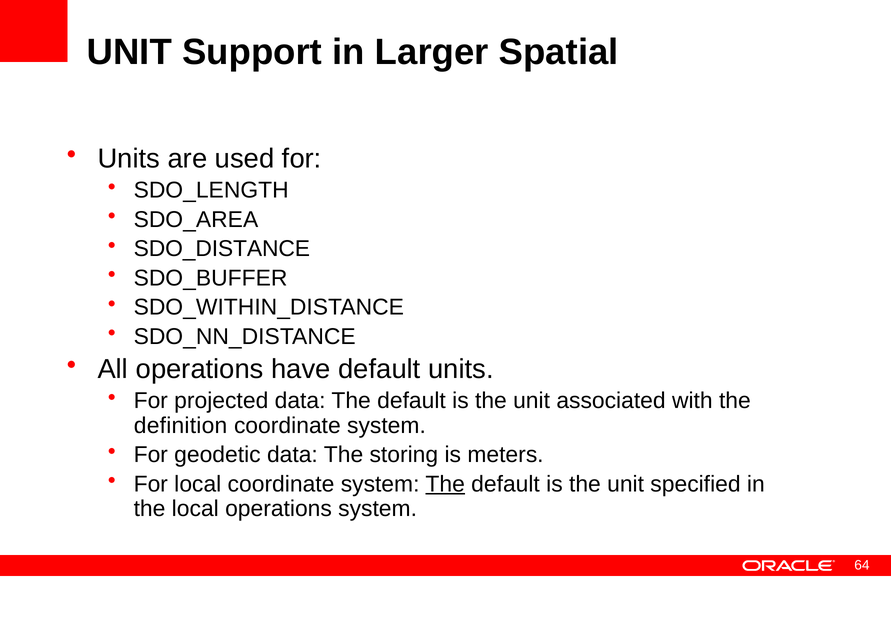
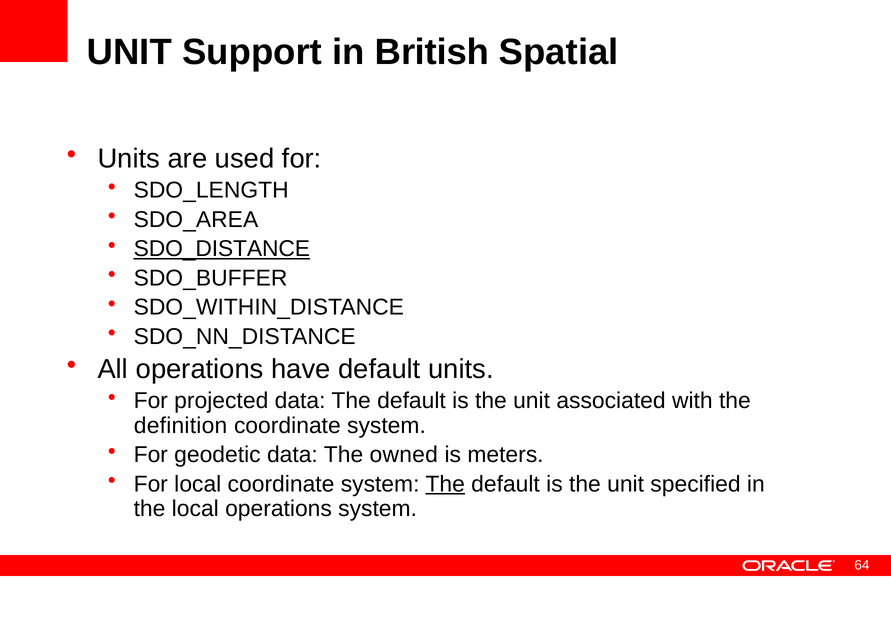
Larger: Larger -> British
SDO_DISTANCE underline: none -> present
storing: storing -> owned
